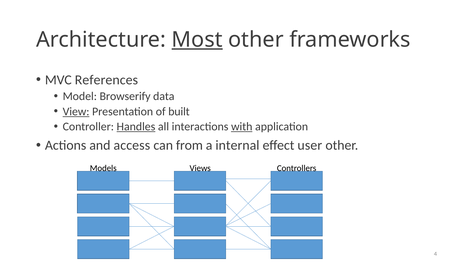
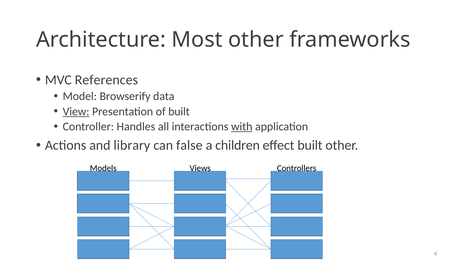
Most underline: present -> none
Handles underline: present -> none
access: access -> library
from: from -> false
internal: internal -> children
effect user: user -> built
